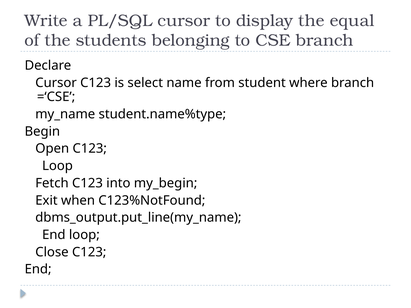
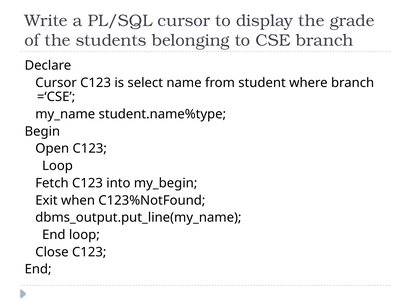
equal: equal -> grade
